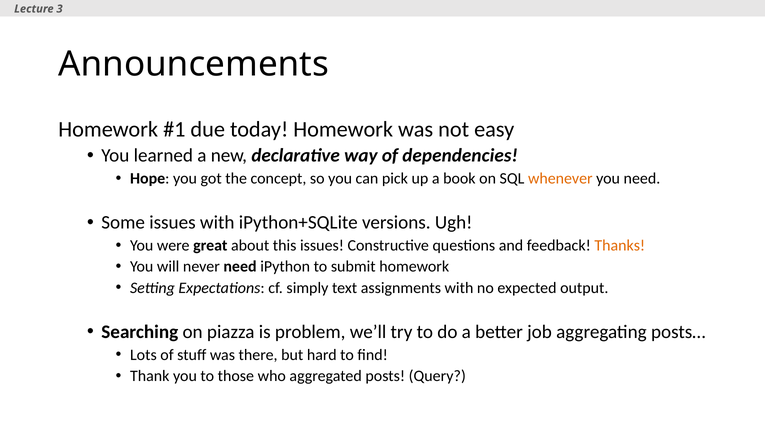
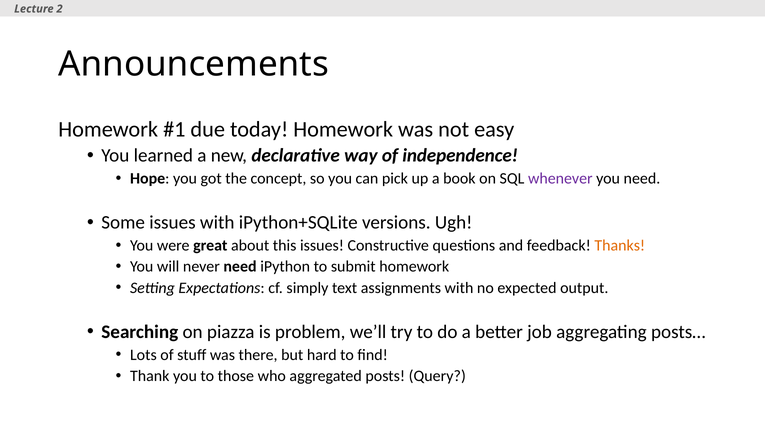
3: 3 -> 2
dependencies: dependencies -> independence
whenever colour: orange -> purple
